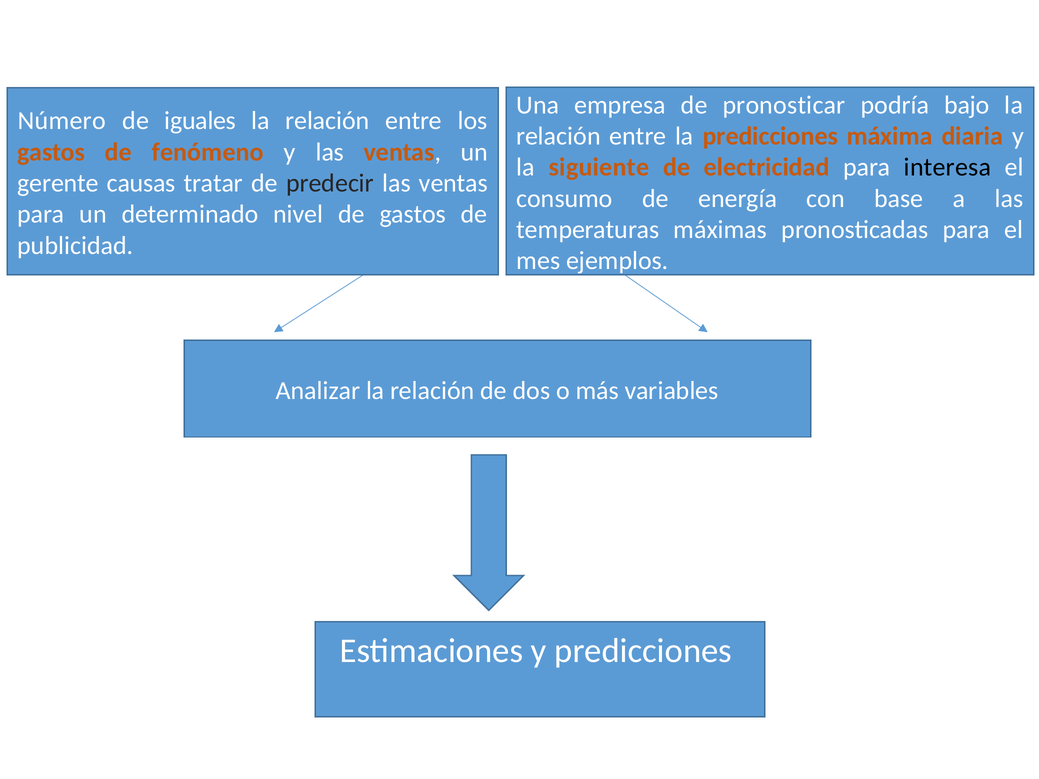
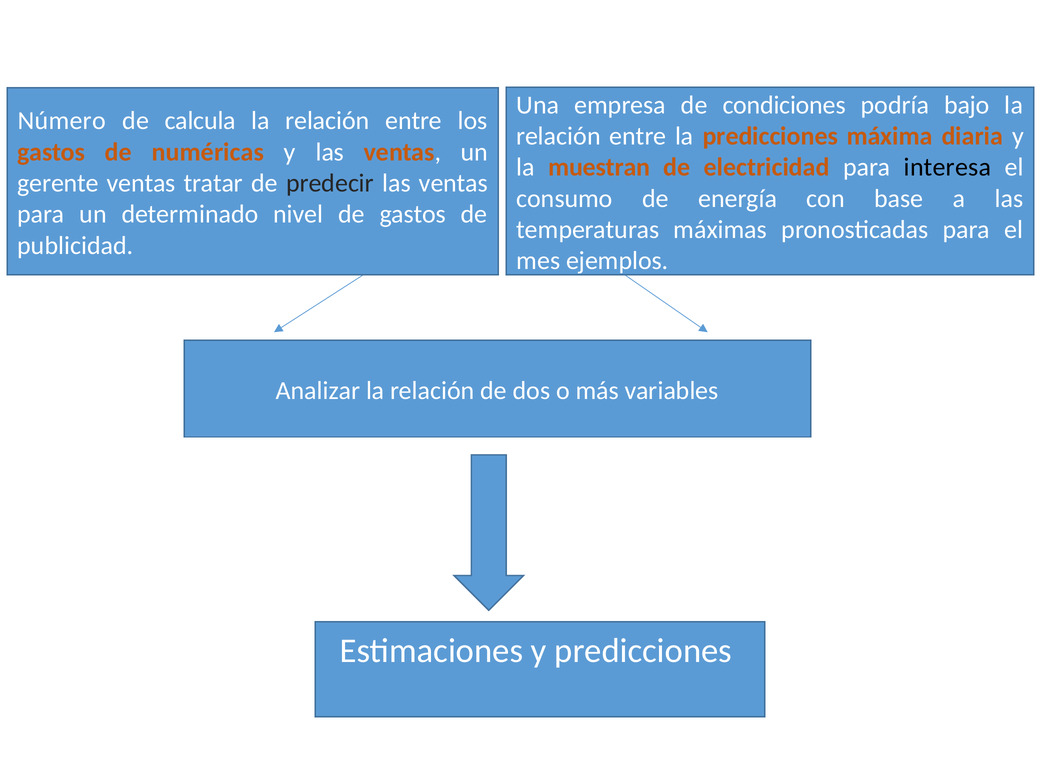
pronosticar: pronosticar -> condiciones
iguales: iguales -> calcula
fenómeno: fenómeno -> numéricas
siguiente: siguiente -> muestran
gerente causas: causas -> ventas
